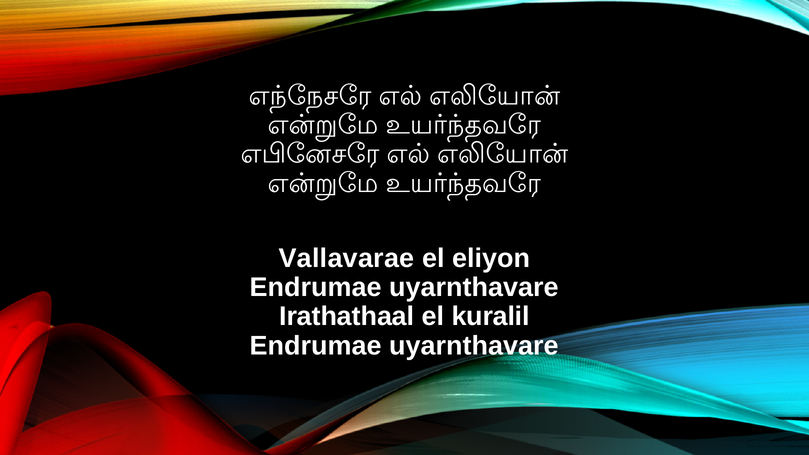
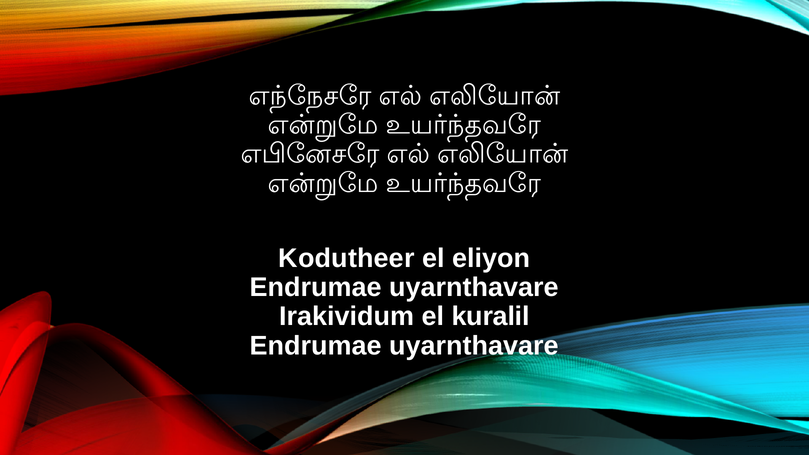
Vallavarae: Vallavarae -> Kodutheer
Irathathaal: Irathathaal -> Irakividum
